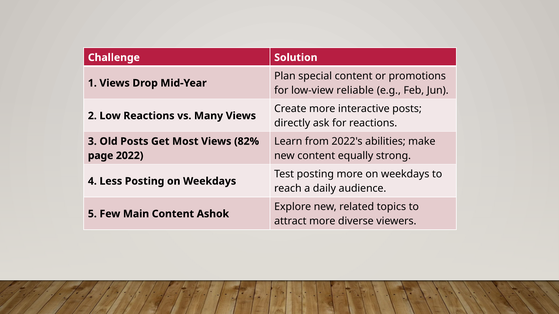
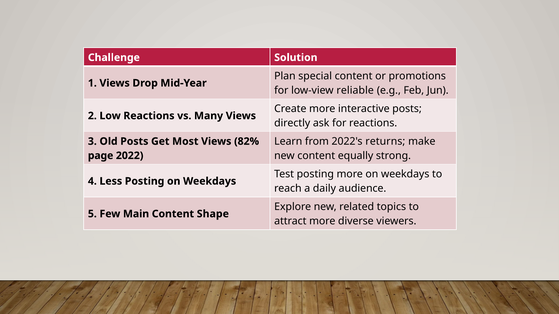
abilities: abilities -> returns
Ashok: Ashok -> Shape
